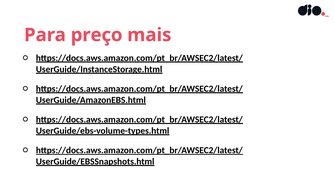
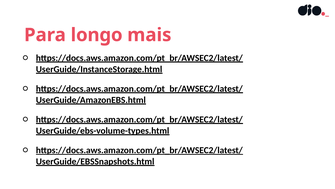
preço: preço -> longo
